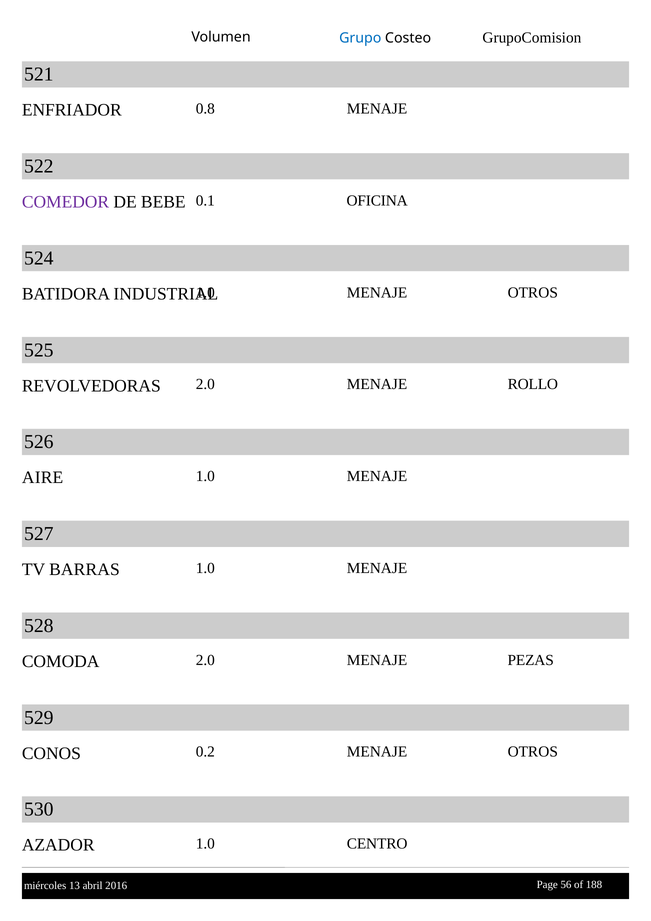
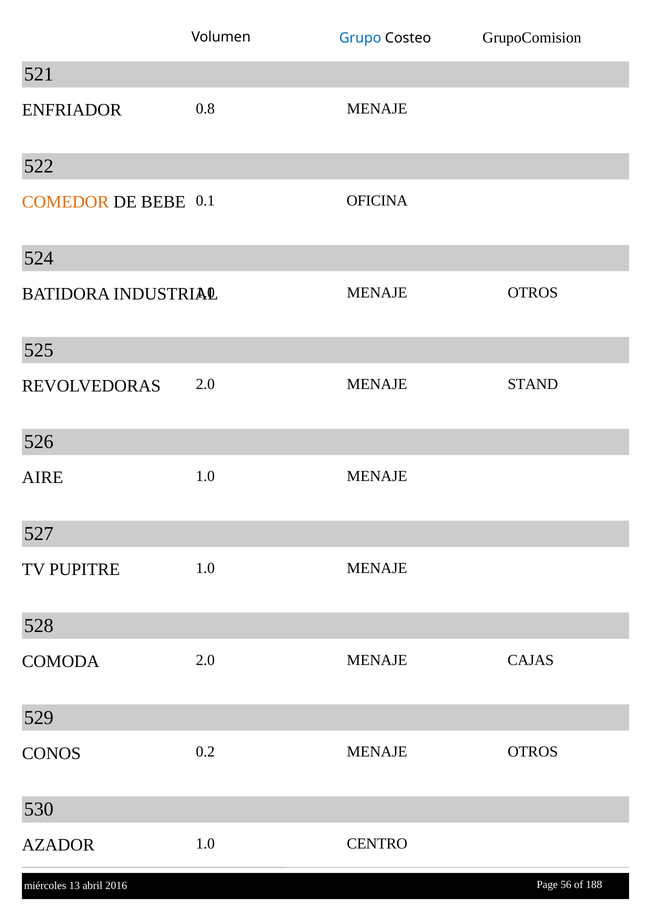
COMEDOR colour: purple -> orange
ROLLO: ROLLO -> STAND
BARRAS: BARRAS -> PUPITRE
PEZAS: PEZAS -> CAJAS
